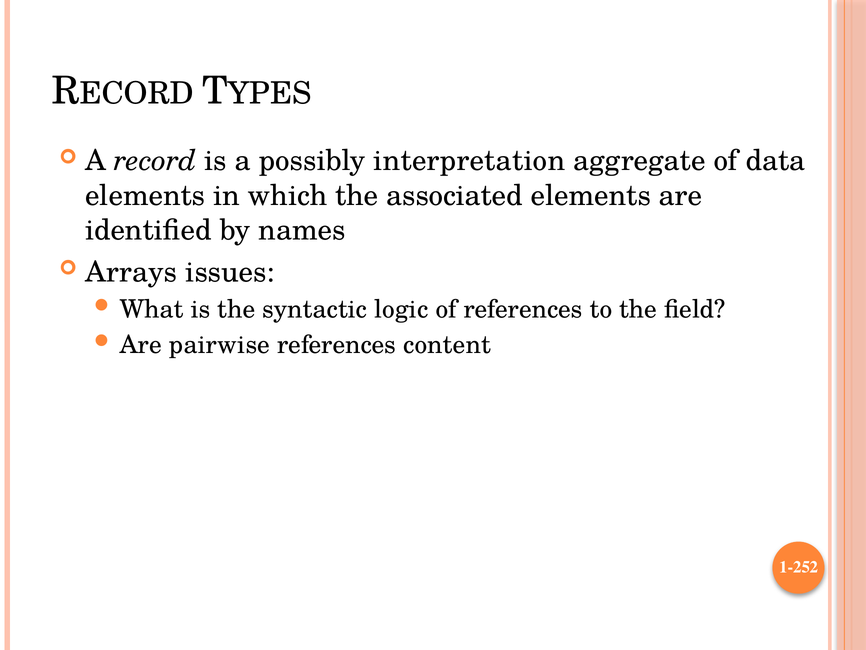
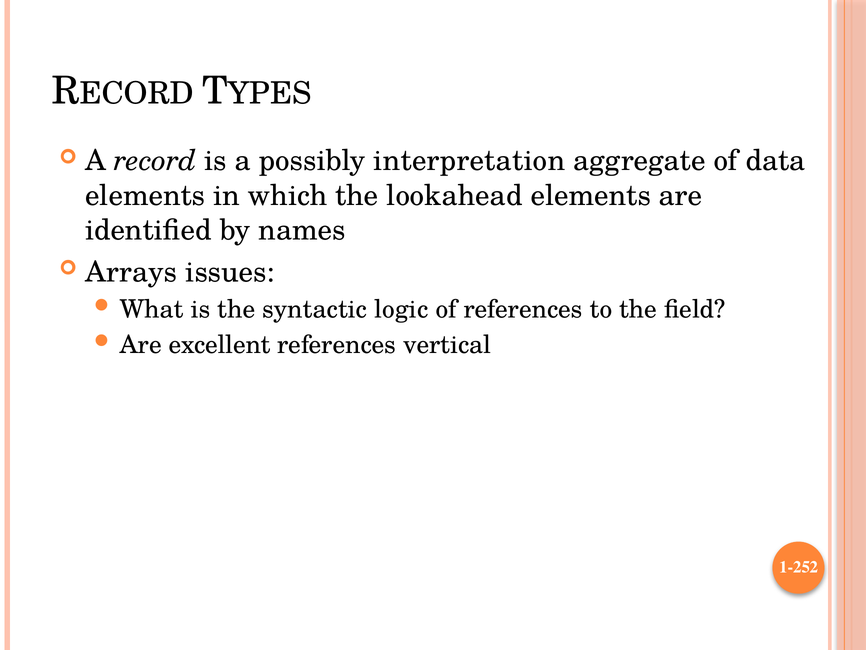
associated: associated -> lookahead
pairwise: pairwise -> excellent
content: content -> vertical
